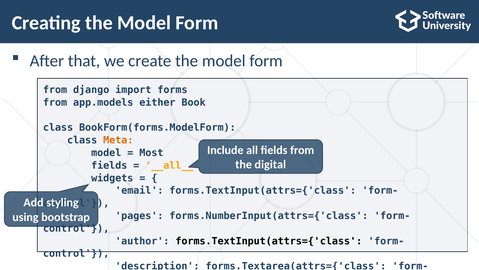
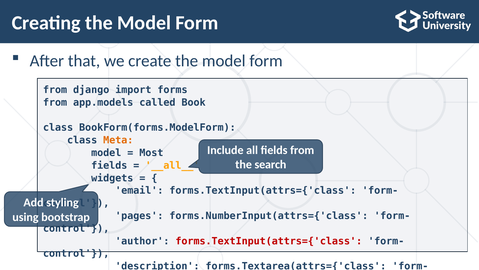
either: either -> called
digital: digital -> search
forms.TextInput(attrs={'class at (269, 241) colour: black -> red
